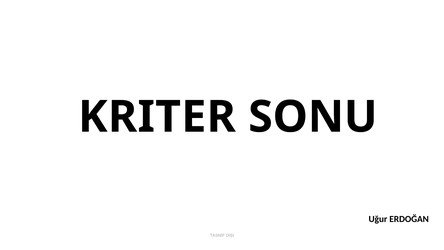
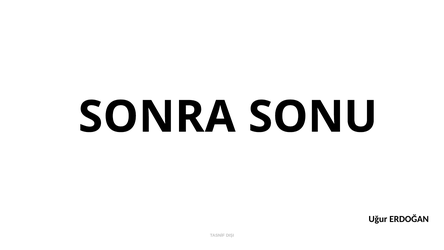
KRITER: KRITER -> SONRA
